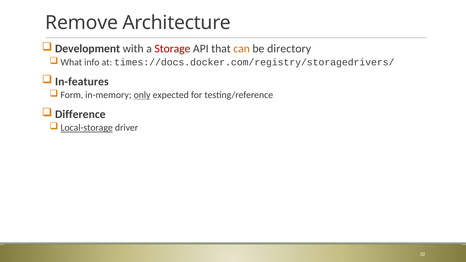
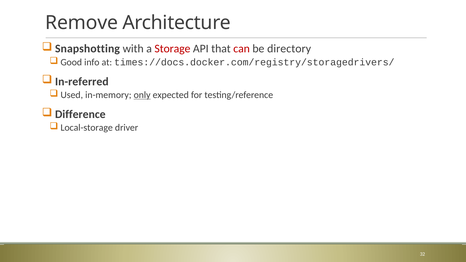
Development: Development -> Snapshotting
can colour: orange -> red
What: What -> Good
In-features: In-features -> In-referred
Form: Form -> Used
Local-storage underline: present -> none
